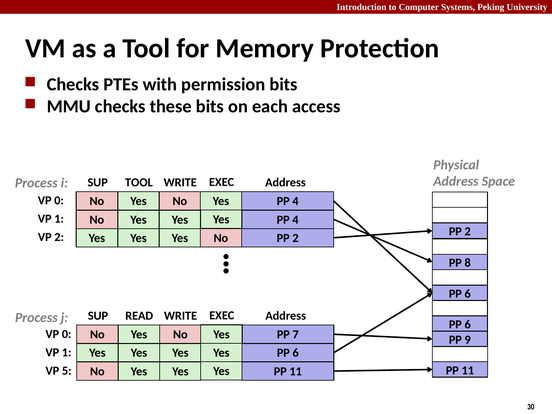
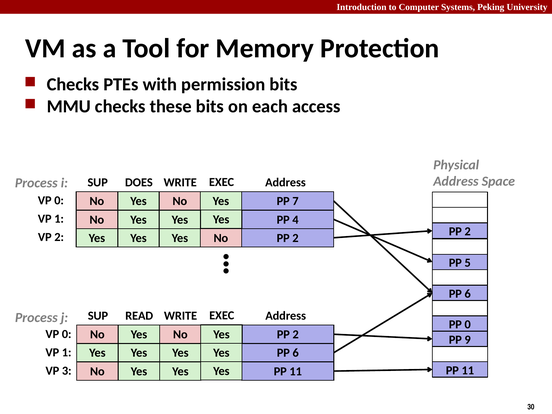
TOOL at (139, 182): TOOL -> DOES
4 at (295, 201): 4 -> 7
8: 8 -> 5
6 at (468, 324): 6 -> 0
7 at (296, 335): 7 -> 2
5: 5 -> 3
